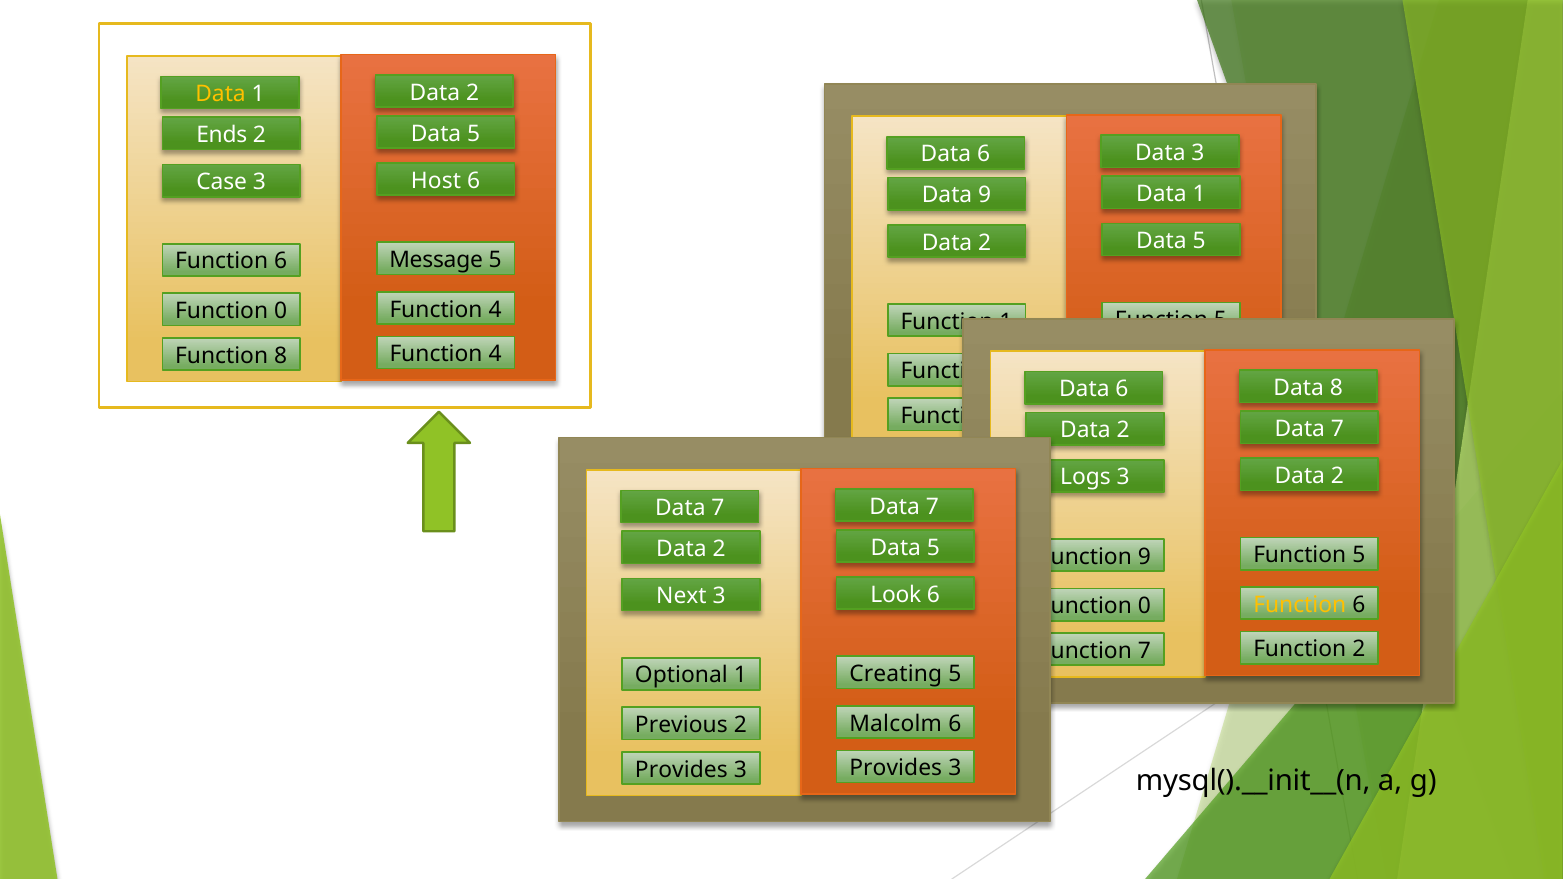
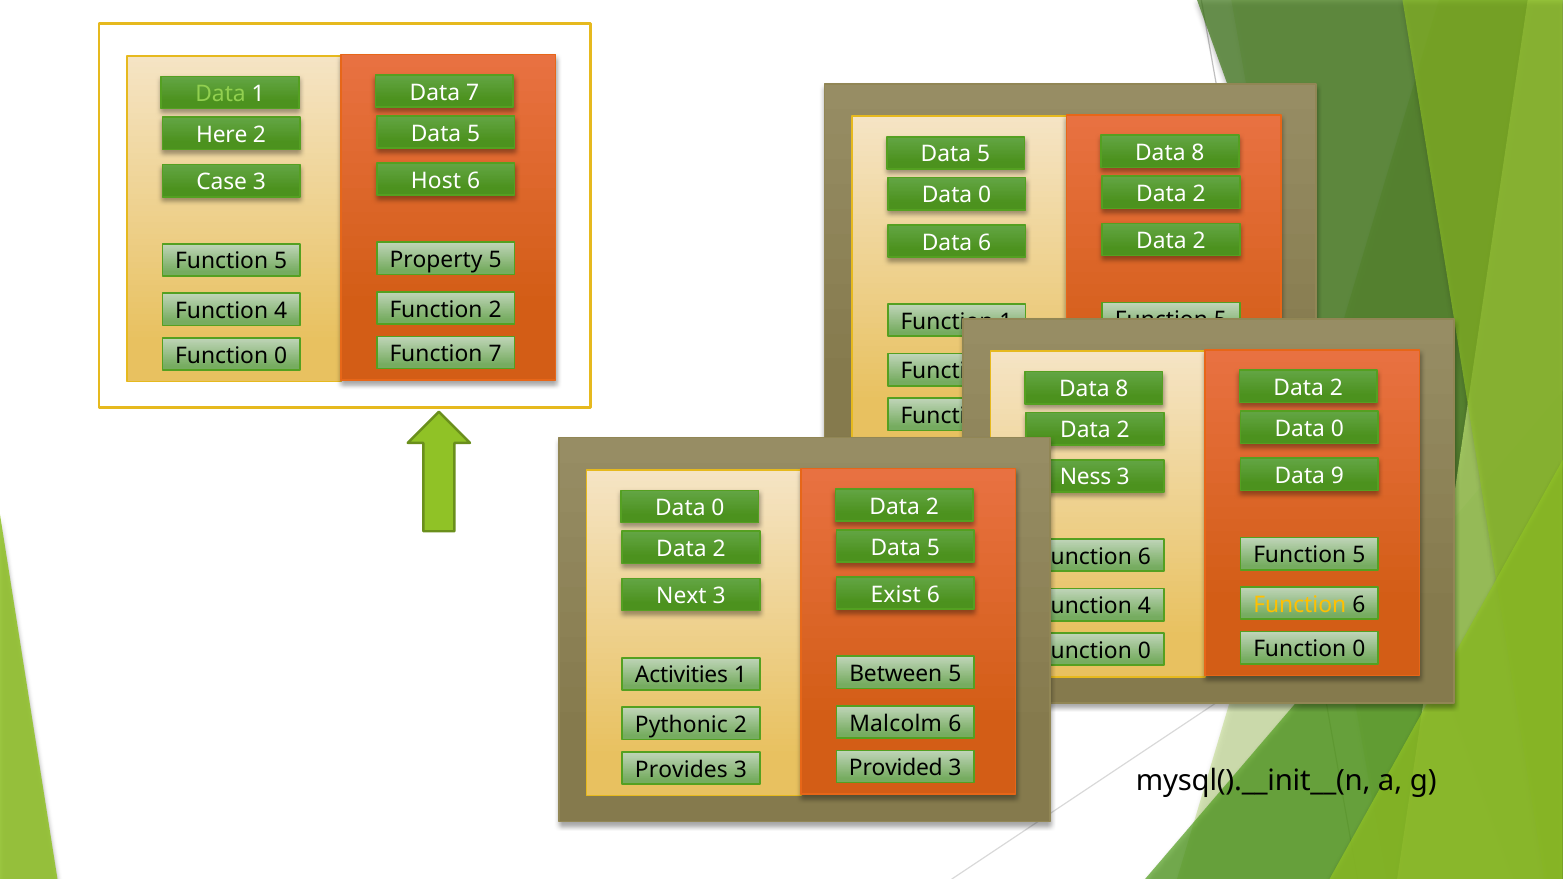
2 at (473, 93): 2 -> 7
Data at (221, 94) colour: yellow -> light green
Ends: Ends -> Here
3 at (1198, 153): 3 -> 8
6 at (984, 154): 6 -> 5
1 at (1199, 194): 1 -> 2
9 at (985, 195): 9 -> 0
5 at (1199, 241): 5 -> 2
2 at (985, 243): 2 -> 6
Message: Message -> Property
6 at (281, 261): 6 -> 5
4 at (495, 310): 4 -> 2
0 at (281, 311): 0 -> 4
4 at (495, 354): 4 -> 7
8 at (281, 356): 8 -> 0
8 at (1336, 388): 8 -> 2
6 at (1122, 389): 6 -> 8
7 at (1337, 429): 7 -> 0
2 at (1337, 476): 2 -> 9
Logs: Logs -> Ness
7 at (932, 507): 7 -> 2
7 at (718, 508): 7 -> 0
9 at (1144, 557): 9 -> 6
Look: Look -> Exist
0 at (1144, 606): 0 -> 4
2 at (1359, 649): 2 -> 0
7 at (1144, 651): 7 -> 0
Creating: Creating -> Between
Optional: Optional -> Activities
Previous: Previous -> Pythonic
Provides at (896, 768): Provides -> Provided
